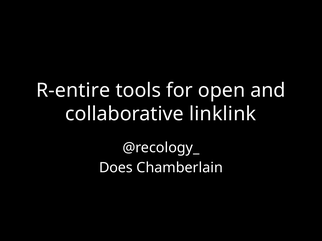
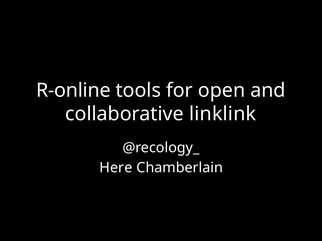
R-entire: R-entire -> R-online
Does: Does -> Here
